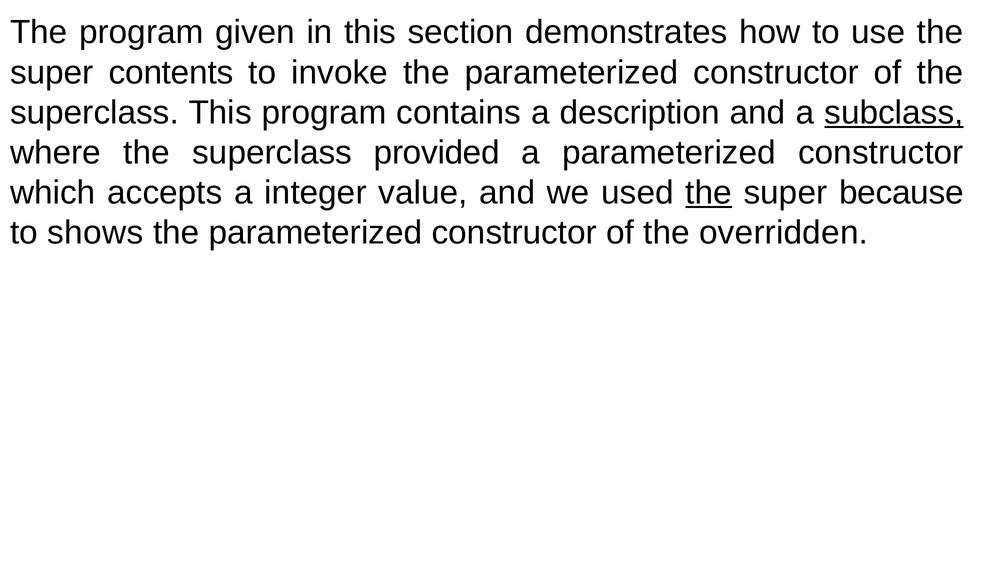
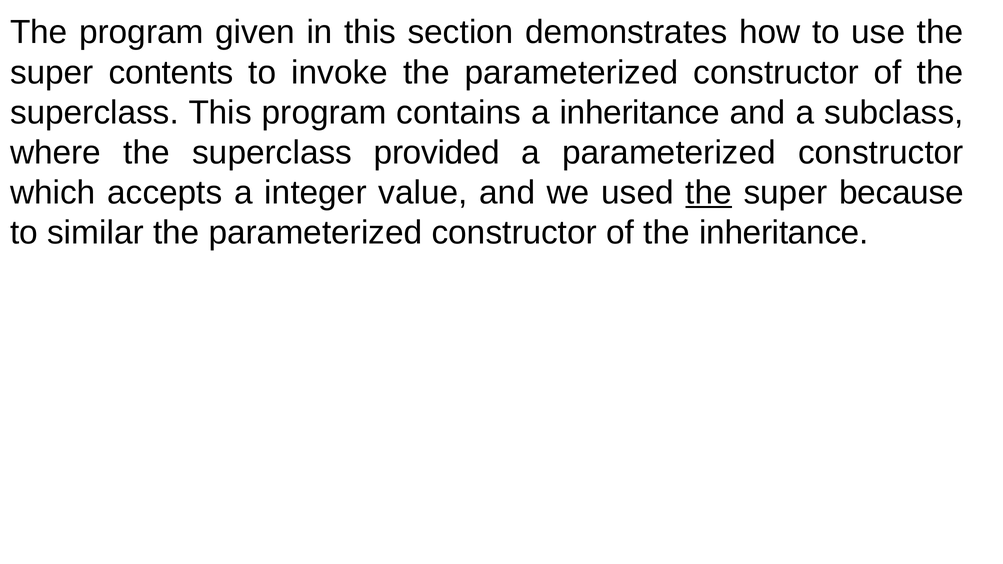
a description: description -> inheritance
subclass underline: present -> none
shows: shows -> similar
the overridden: overridden -> inheritance
